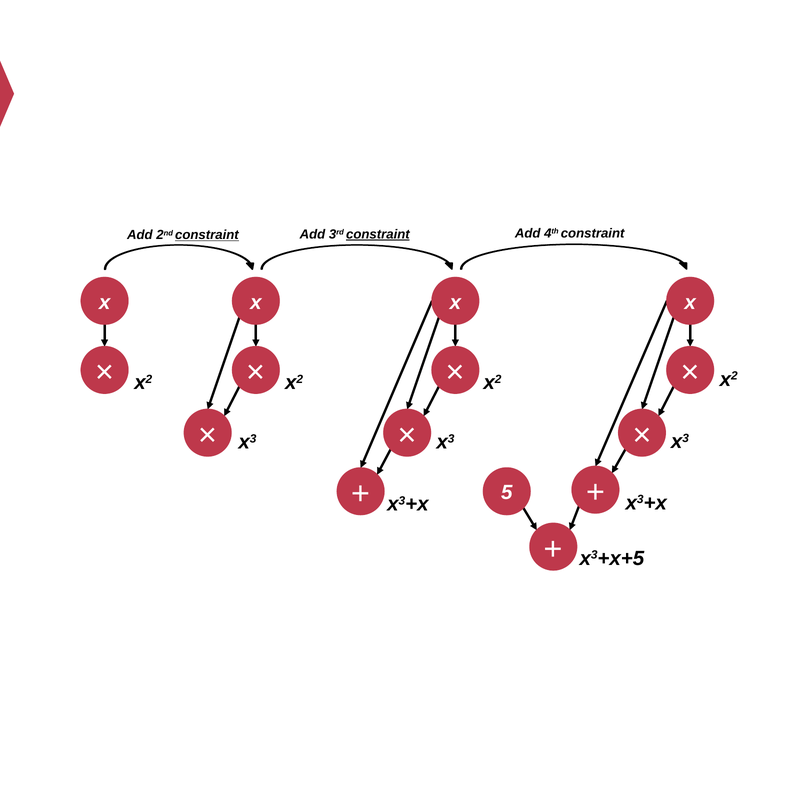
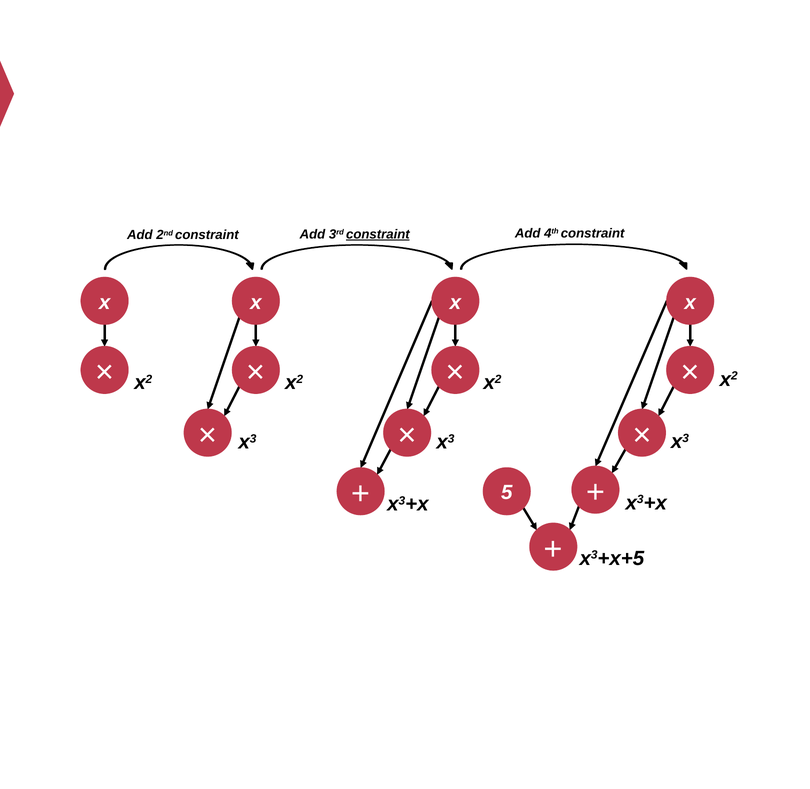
constraint at (207, 235) underline: present -> none
